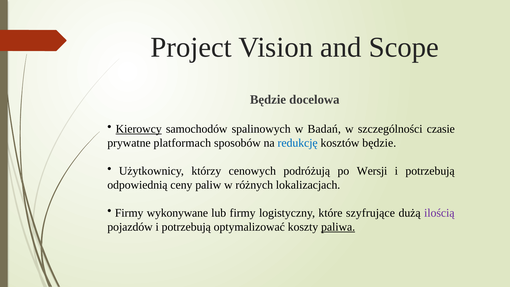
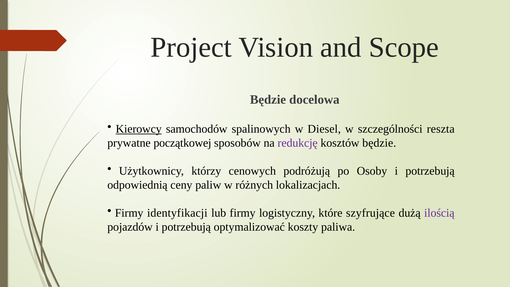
Badań: Badań -> Diesel
czasie: czasie -> reszta
platformach: platformach -> początkowej
redukcję colour: blue -> purple
Wersji: Wersji -> Osoby
wykonywane: wykonywane -> identyfikacji
paliwa underline: present -> none
